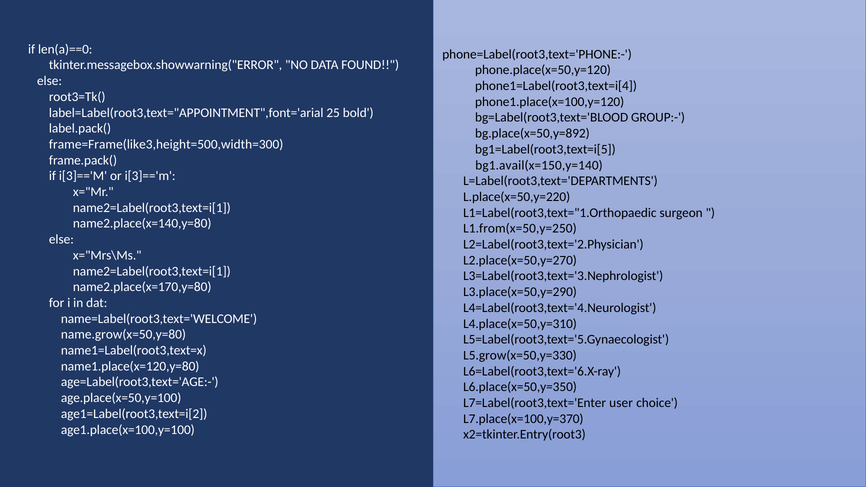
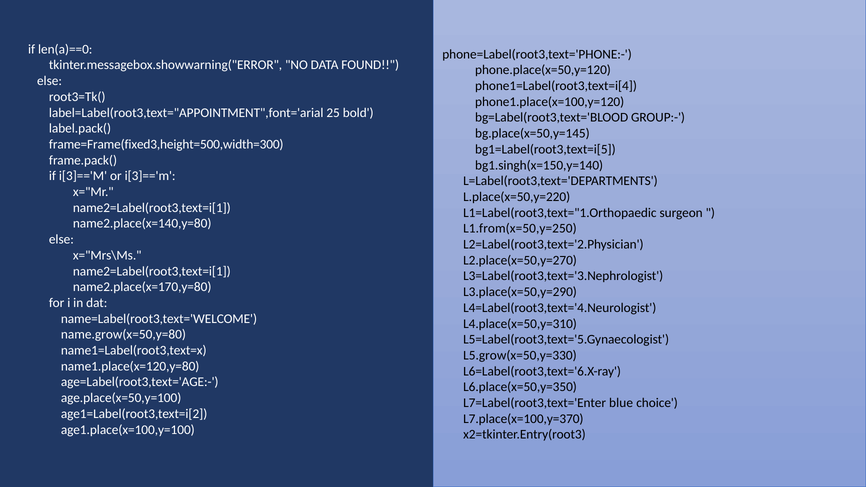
bg.place(x=50,y=892: bg.place(x=50,y=892 -> bg.place(x=50,y=145
frame=Frame(like3,height=500,width=300: frame=Frame(like3,height=500,width=300 -> frame=Frame(fixed3,height=500,width=300
bg1.avail(x=150,y=140: bg1.avail(x=150,y=140 -> bg1.singh(x=150,y=140
user: user -> blue
